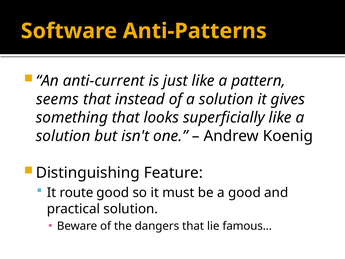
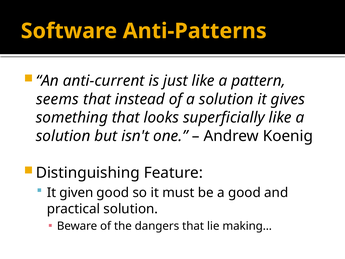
route: route -> given
famous…: famous… -> making…
